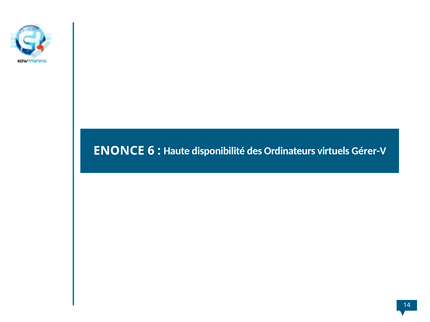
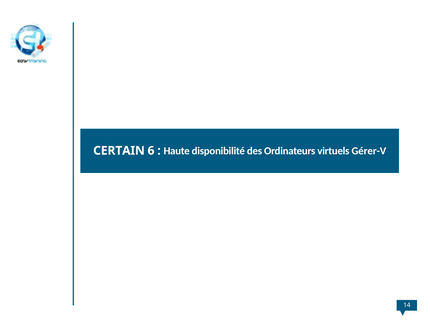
ENONCE: ENONCE -> CERTAIN
